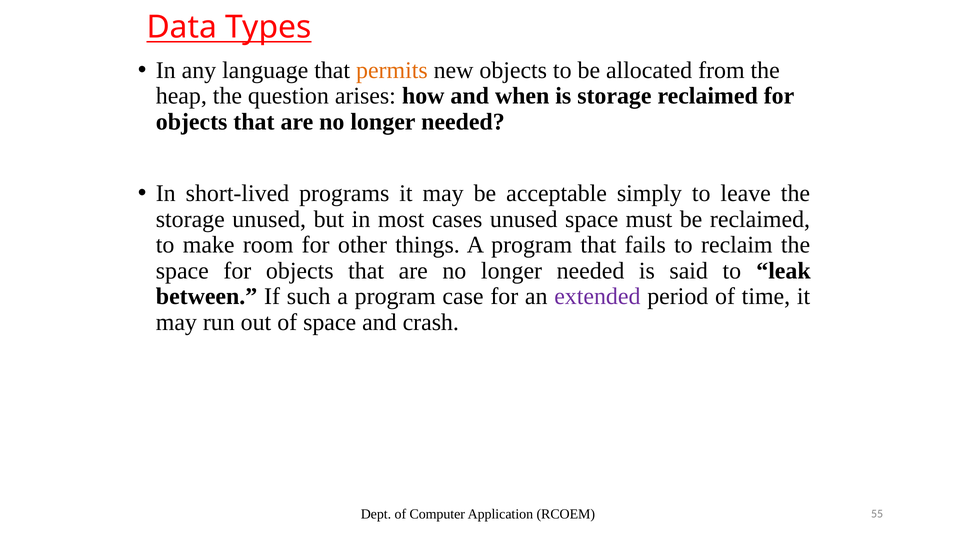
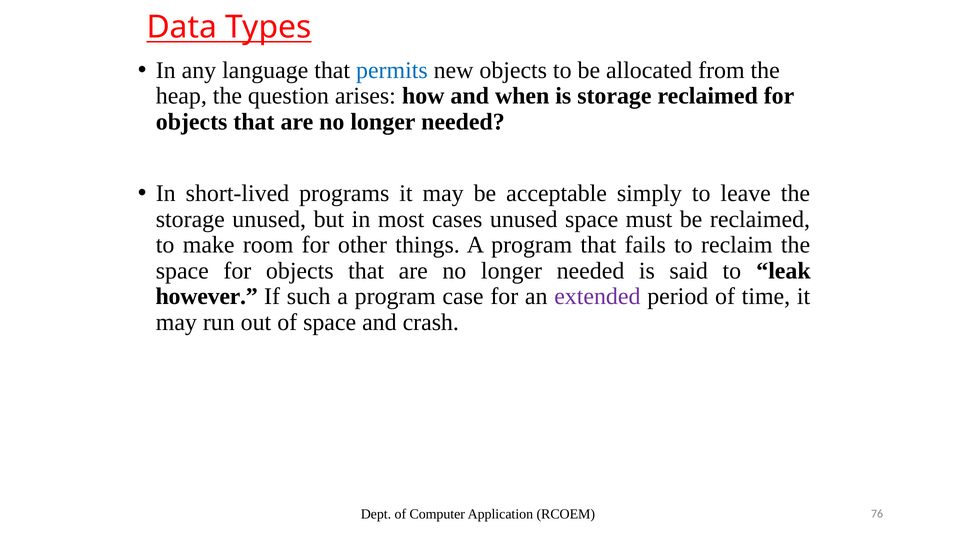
permits colour: orange -> blue
between: between -> however
55: 55 -> 76
